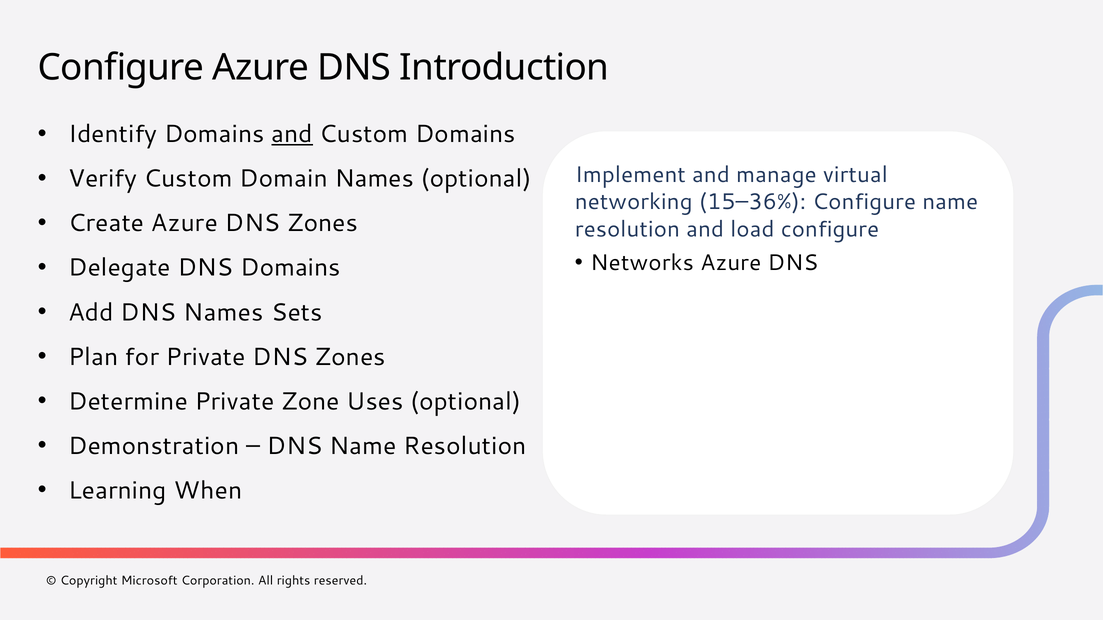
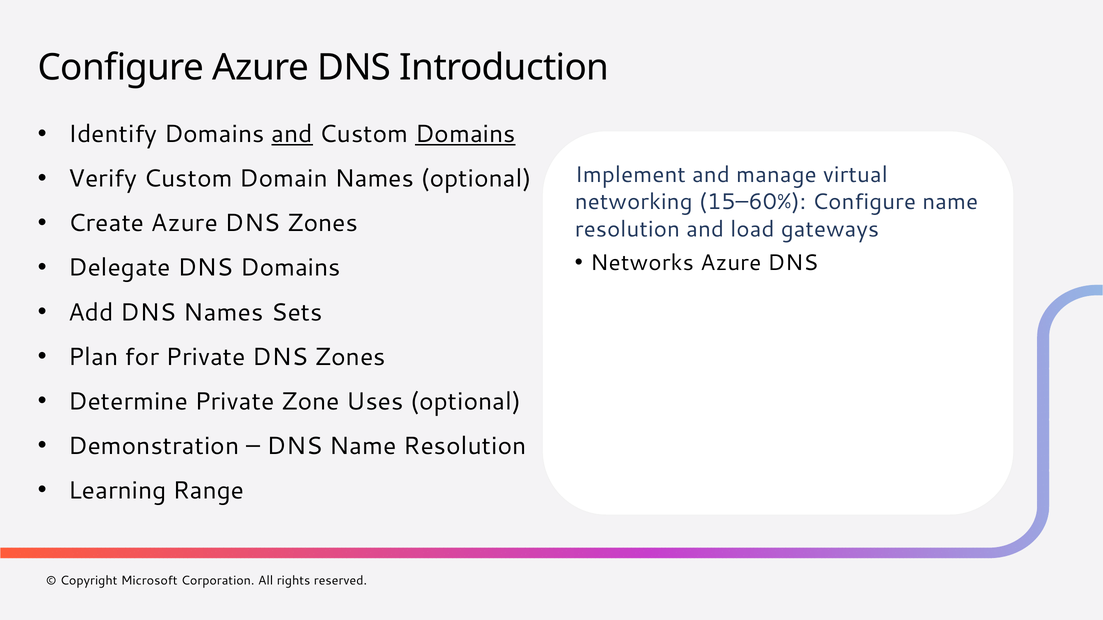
Domains at (465, 134) underline: none -> present
15–36%: 15–36% -> 15–60%
load configure: configure -> gateways
When: When -> Range
